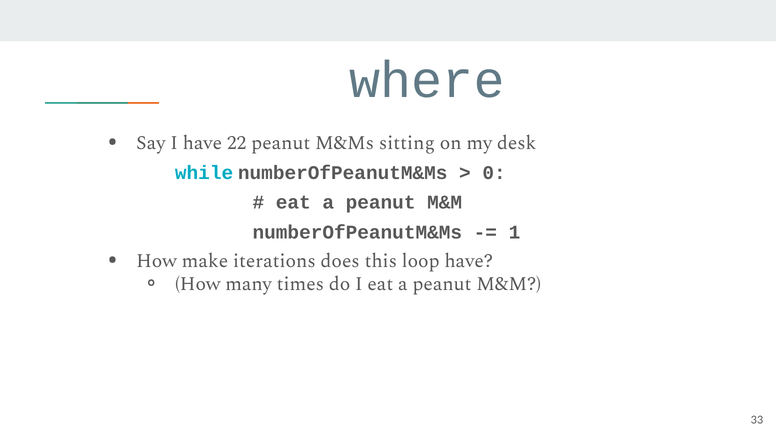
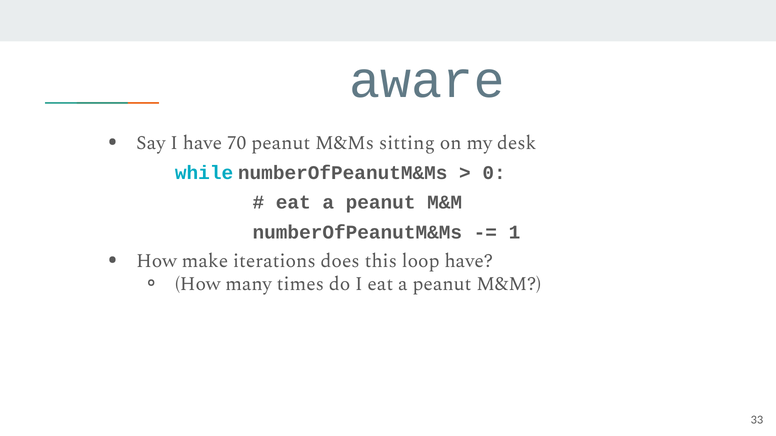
where: where -> aware
22: 22 -> 70
